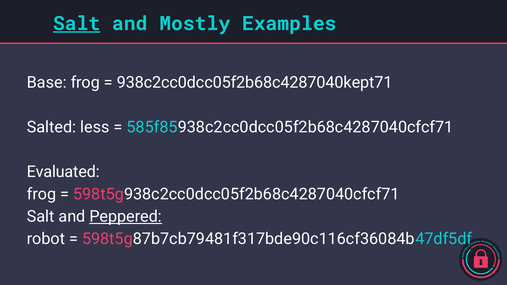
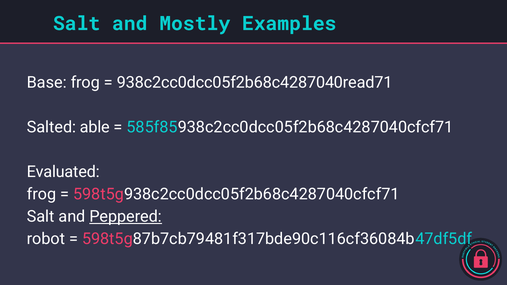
Salt at (77, 24) underline: present -> none
938c2cc0dcc05f2b68c4287040kept71: 938c2cc0dcc05f2b68c4287040kept71 -> 938c2cc0dcc05f2b68c4287040read71
less: less -> able
